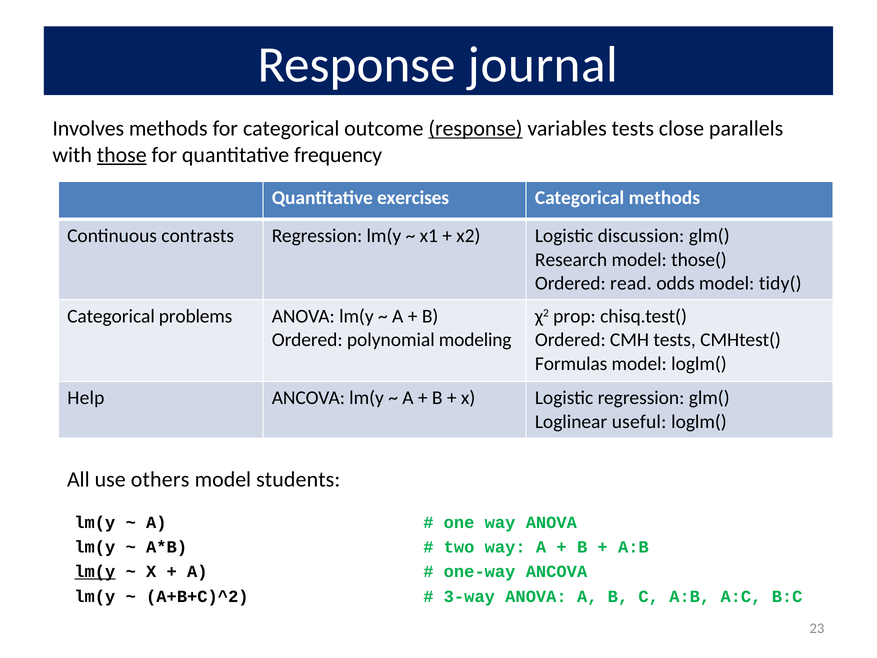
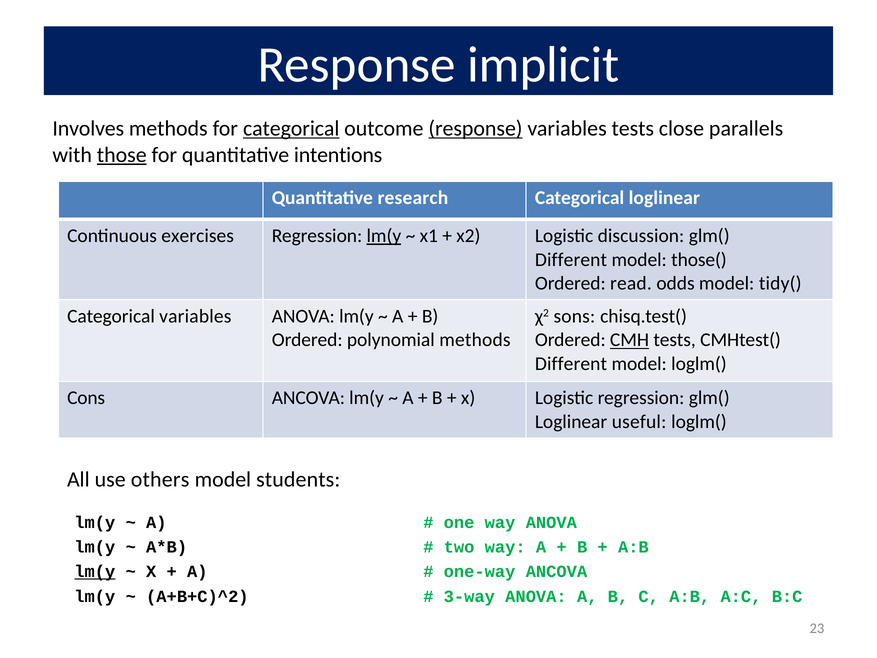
journal: journal -> implicit
categorical at (291, 129) underline: none -> present
frequency: frequency -> intentions
exercises: exercises -> research
Categorical methods: methods -> loglinear
contrasts: contrasts -> exercises
lm(y at (384, 236) underline: none -> present
Research at (571, 260): Research -> Different
Categorical problems: problems -> variables
prop: prop -> sons
polynomial modeling: modeling -> methods
CMH underline: none -> present
Formulas at (571, 364): Formulas -> Different
Help: Help -> Cons
